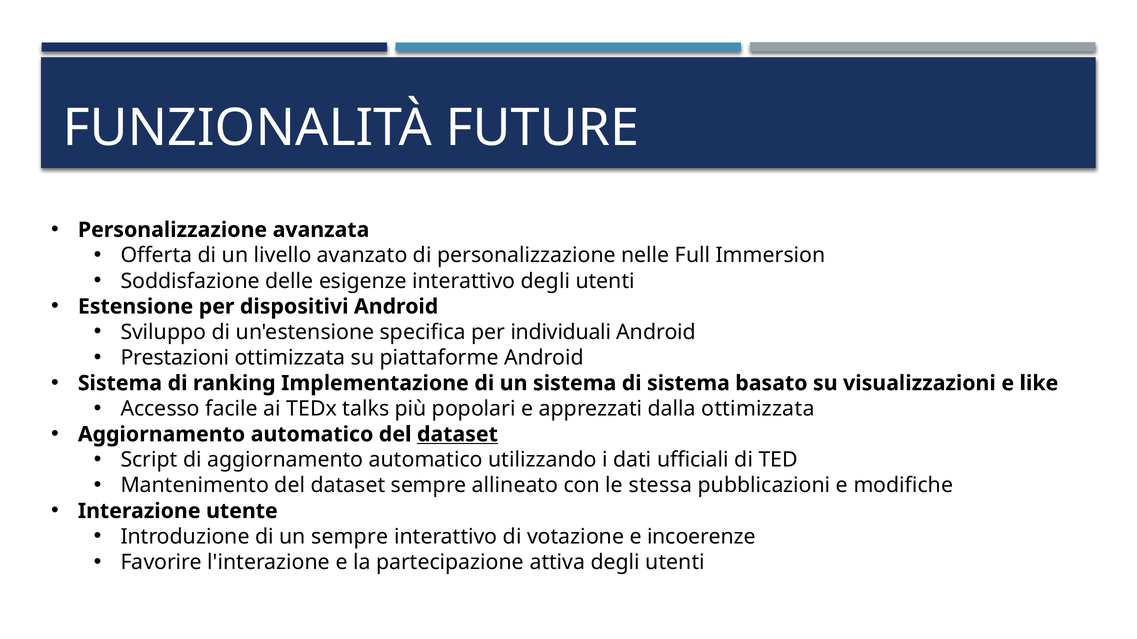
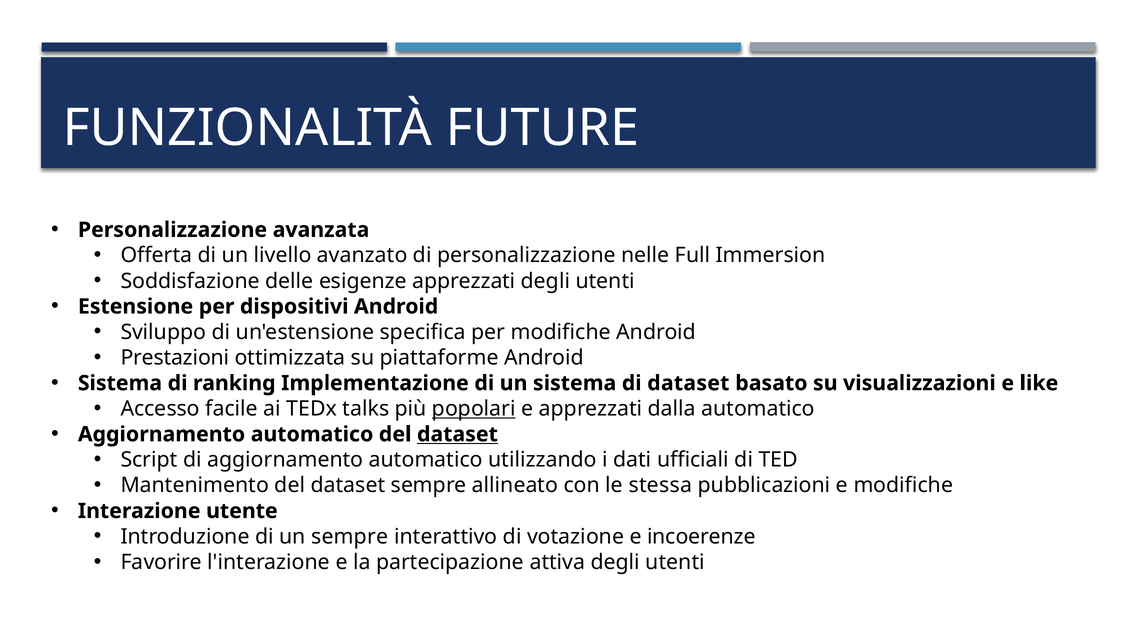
esigenze interattivo: interattivo -> apprezzati
per individuali: individuali -> modifiche
di sistema: sistema -> dataset
popolari underline: none -> present
dalla ottimizzata: ottimizzata -> automatico
